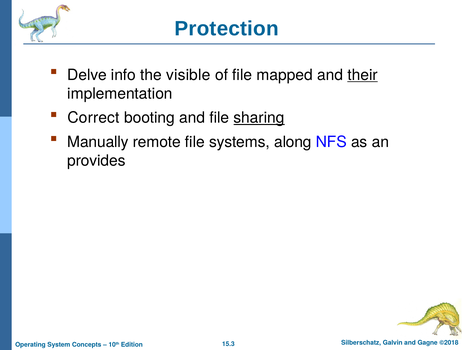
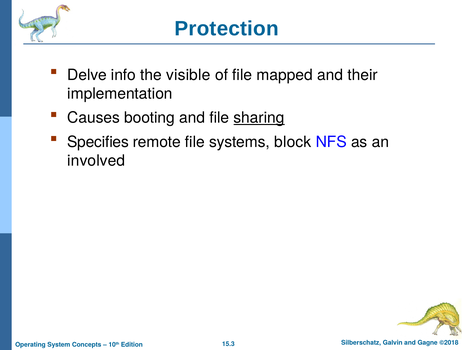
their underline: present -> none
Correct: Correct -> Causes
Manually: Manually -> Specifies
along: along -> block
provides: provides -> involved
